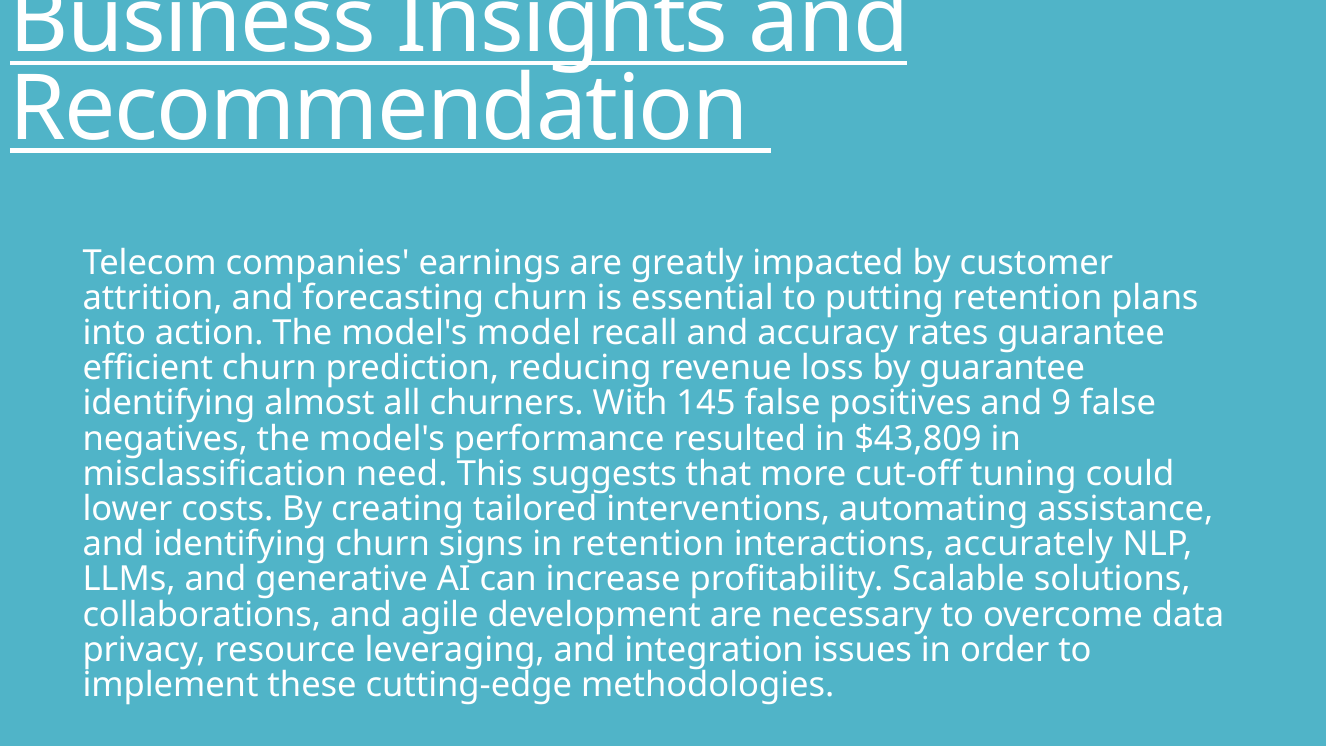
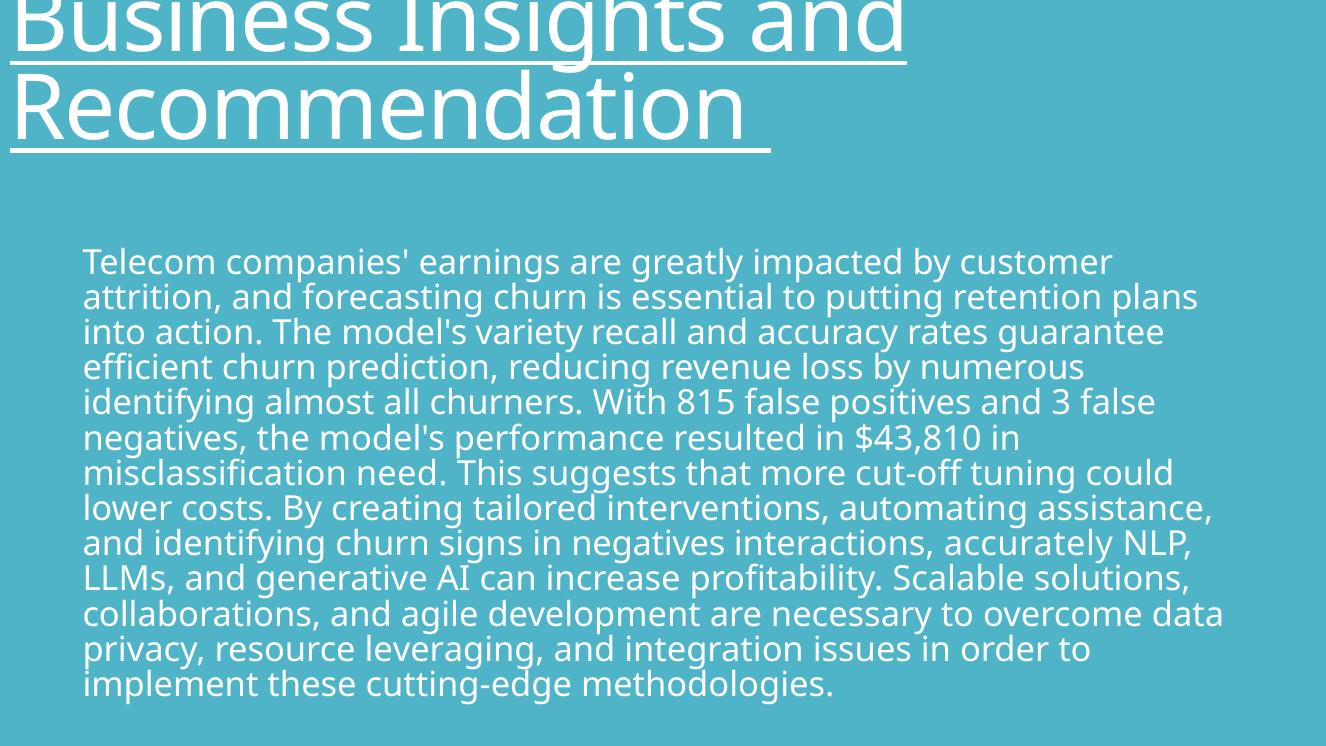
model: model -> variety
by guarantee: guarantee -> numerous
145: 145 -> 815
9: 9 -> 3
$43,809: $43,809 -> $43,810
in retention: retention -> negatives
